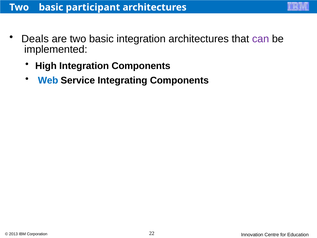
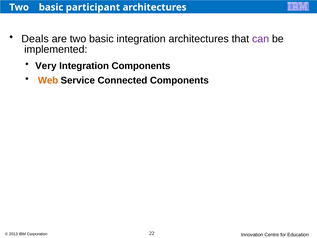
High: High -> Very
Web colour: blue -> orange
Integrating: Integrating -> Connected
